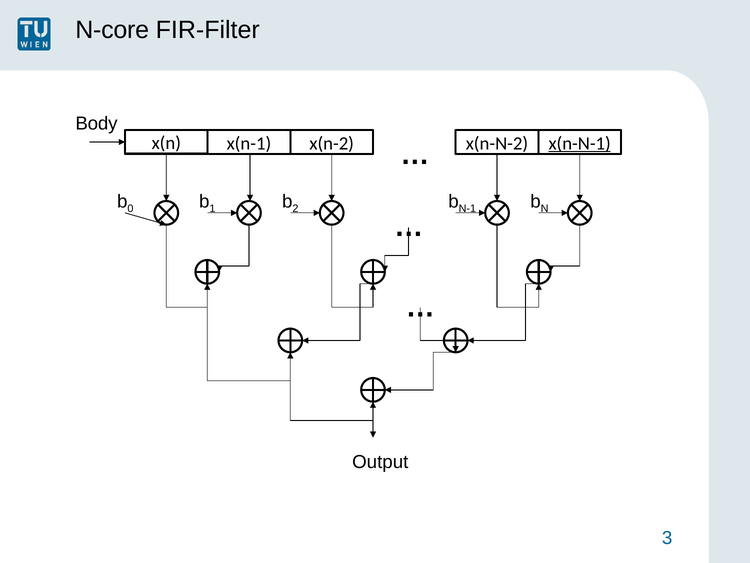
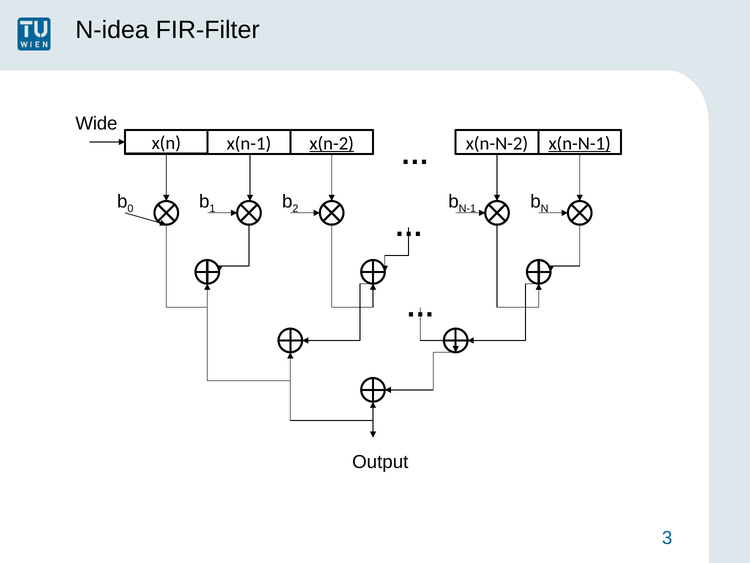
N-core: N-core -> N-idea
Body: Body -> Wide
x(n-2 underline: none -> present
